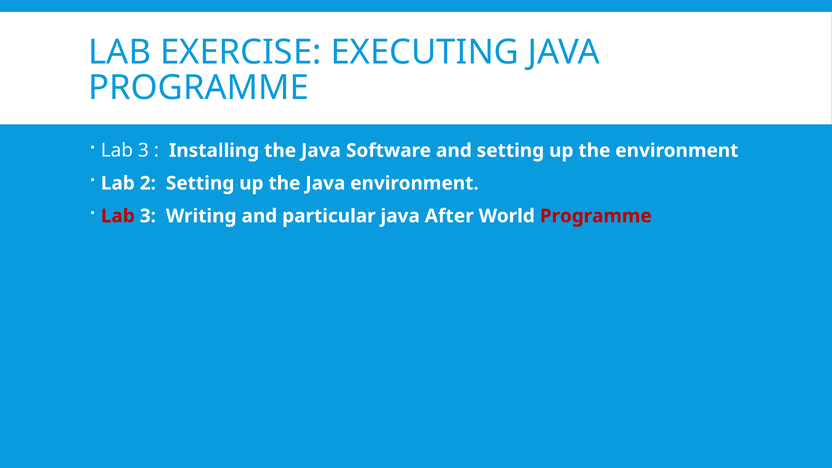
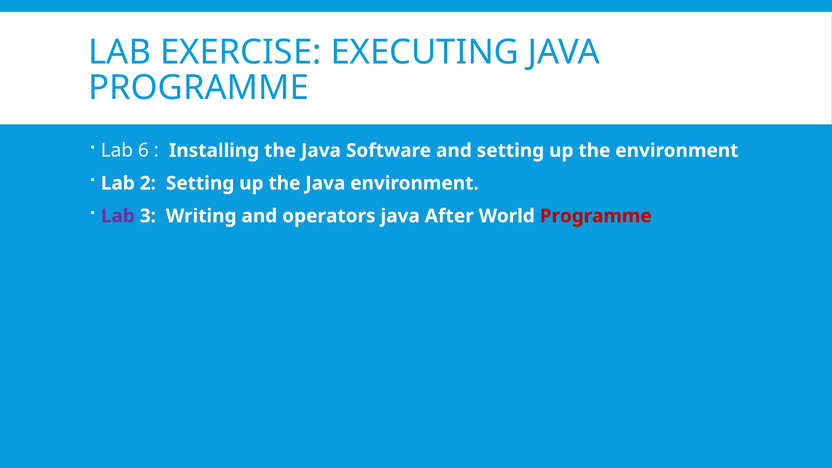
3 at (143, 151): 3 -> 6
Lab at (118, 216) colour: red -> purple
particular: particular -> operators
